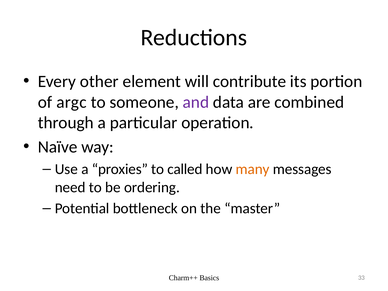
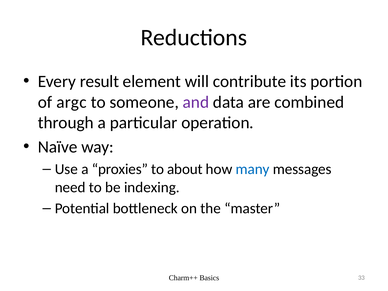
other: other -> result
called: called -> about
many colour: orange -> blue
ordering: ordering -> indexing
